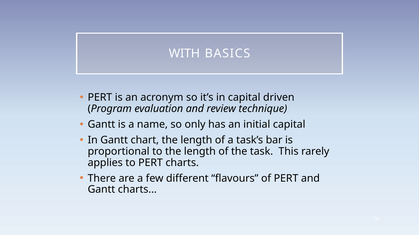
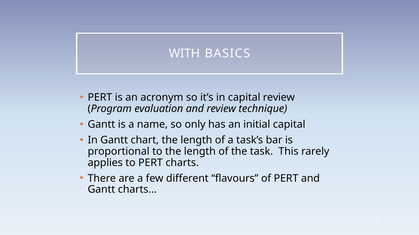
capital driven: driven -> review
